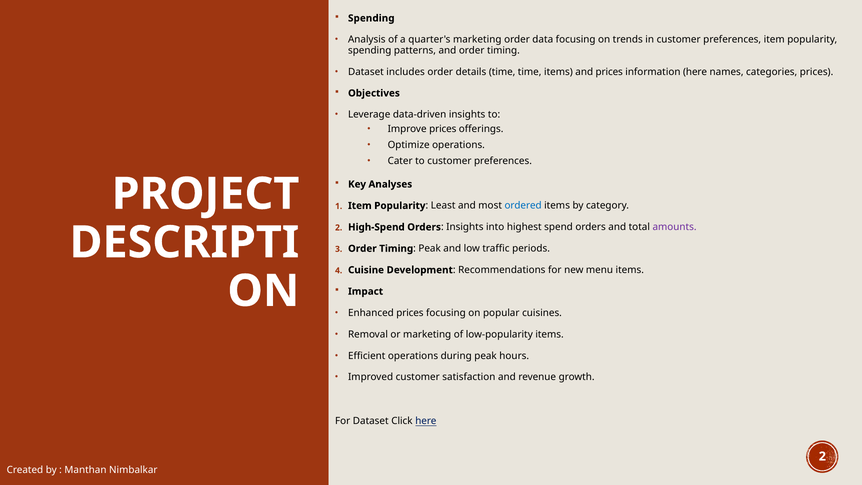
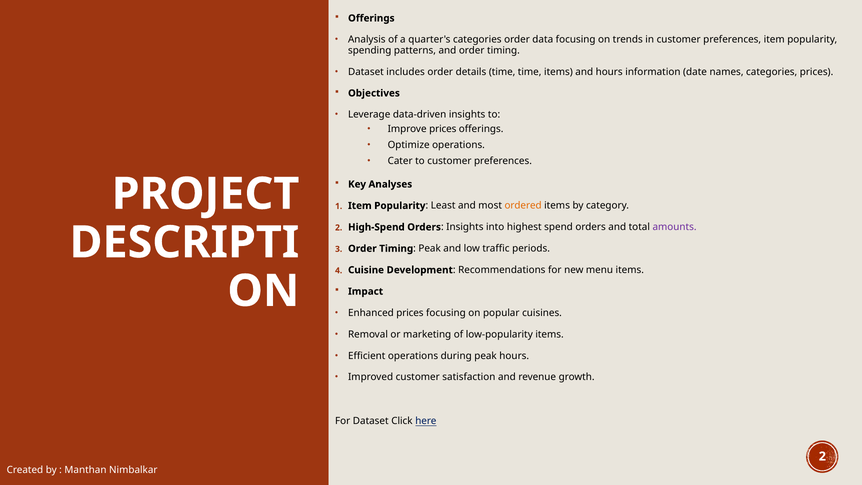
Spending at (371, 18): Spending -> Offerings
quarter's marketing: marketing -> categories
and prices: prices -> hours
information here: here -> date
ordered colour: blue -> orange
